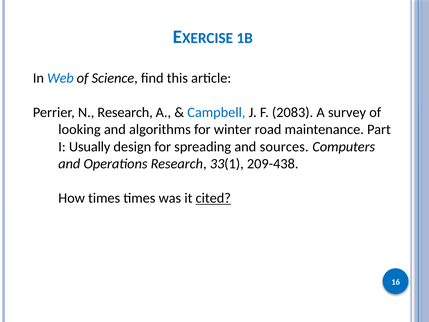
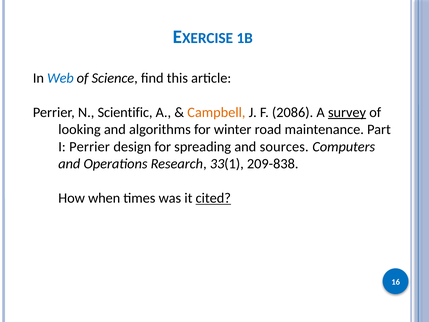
N Research: Research -> Scientific
Campbell colour: blue -> orange
2083: 2083 -> 2086
survey underline: none -> present
I Usually: Usually -> Perrier
209-438: 209-438 -> 209-838
How times: times -> when
